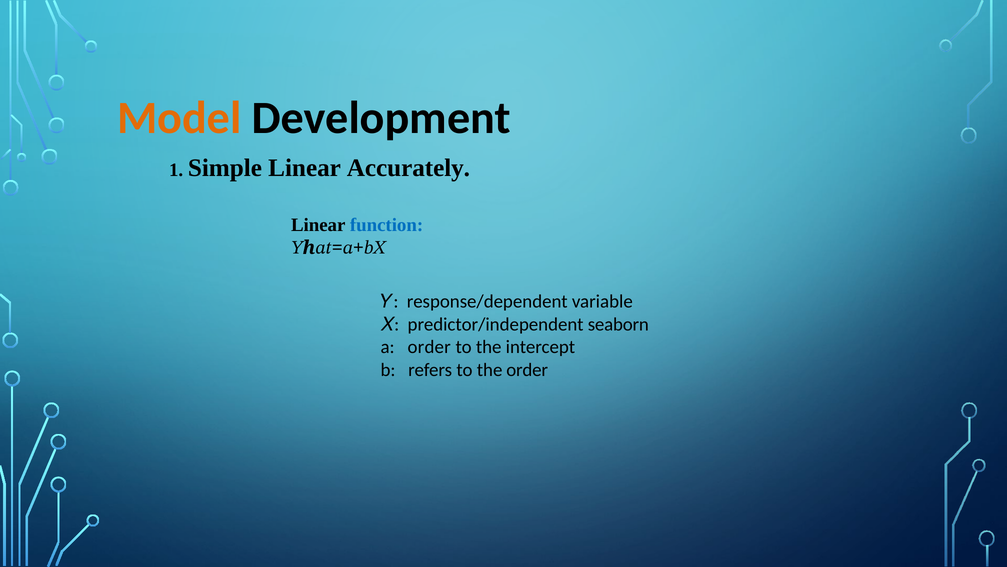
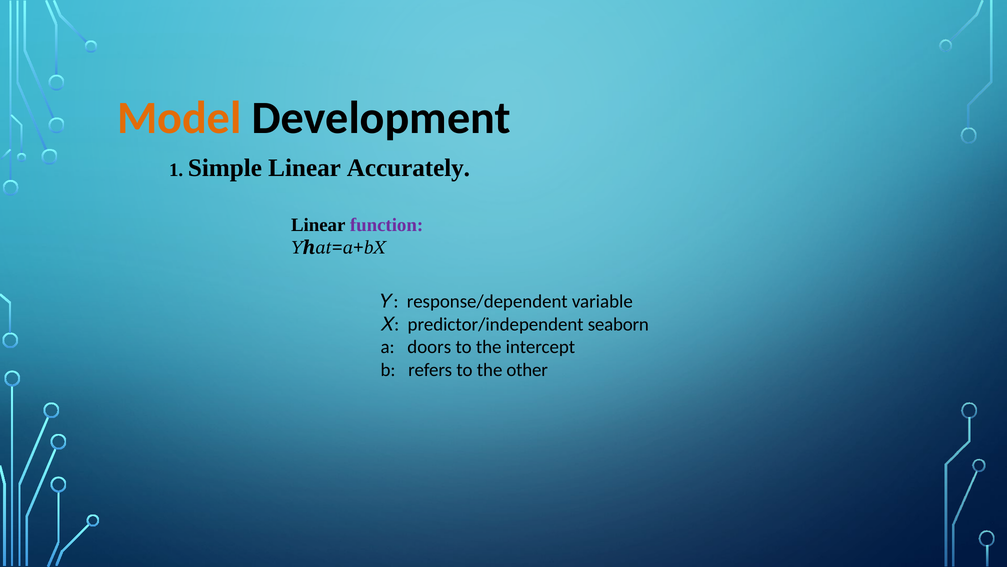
function colour: blue -> purple
a order: order -> doors
the order: order -> other
